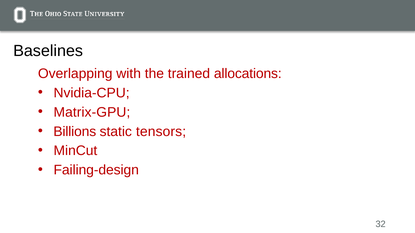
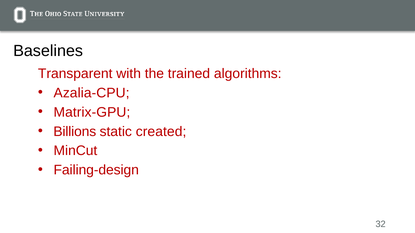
Overlapping: Overlapping -> Transparent
allocations: allocations -> algorithms
Nvidia-CPU: Nvidia-CPU -> Azalia-CPU
tensors: tensors -> created
